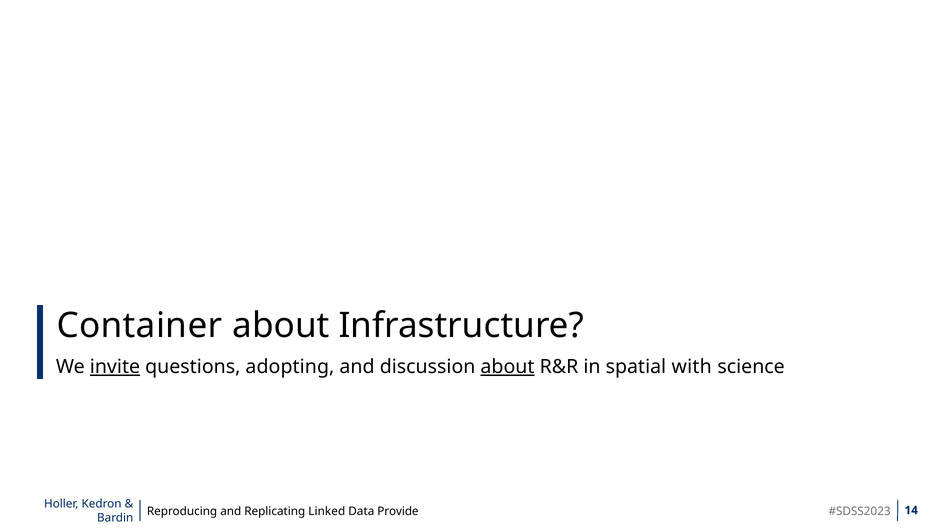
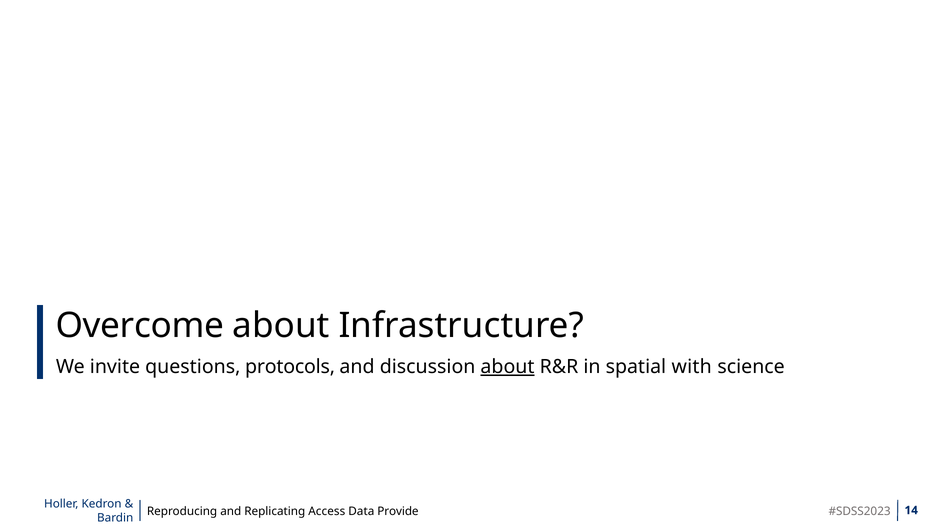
Container: Container -> Overcome
invite underline: present -> none
adopting: adopting -> protocols
Linked: Linked -> Access
